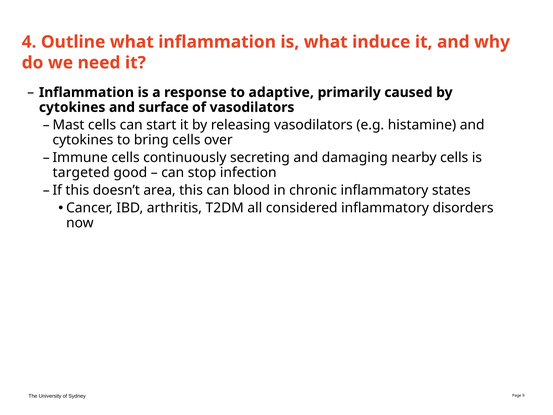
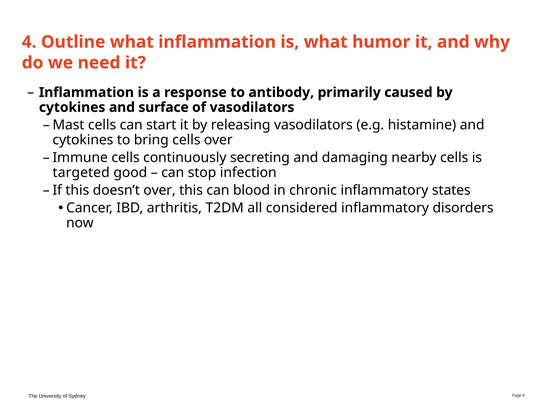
induce: induce -> humor
adaptive: adaptive -> antibody
doesn’t area: area -> over
